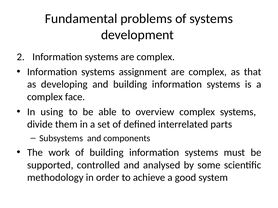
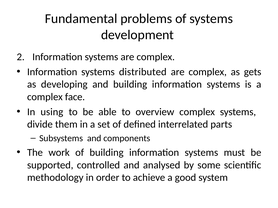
assignment: assignment -> distributed
that: that -> gets
